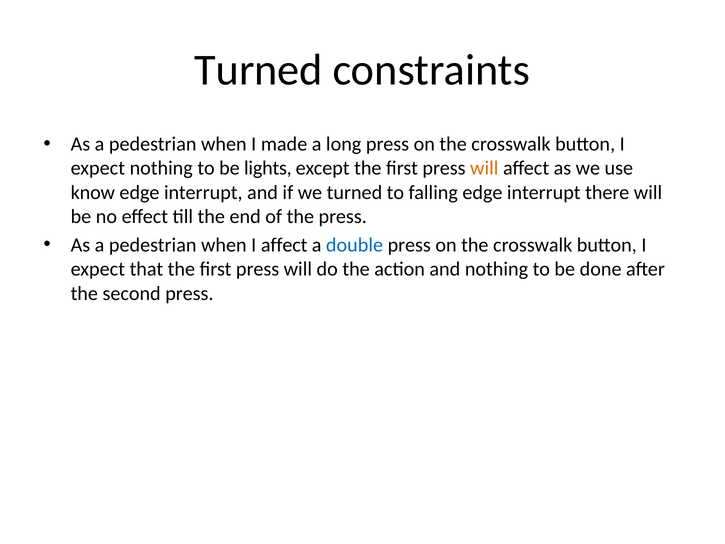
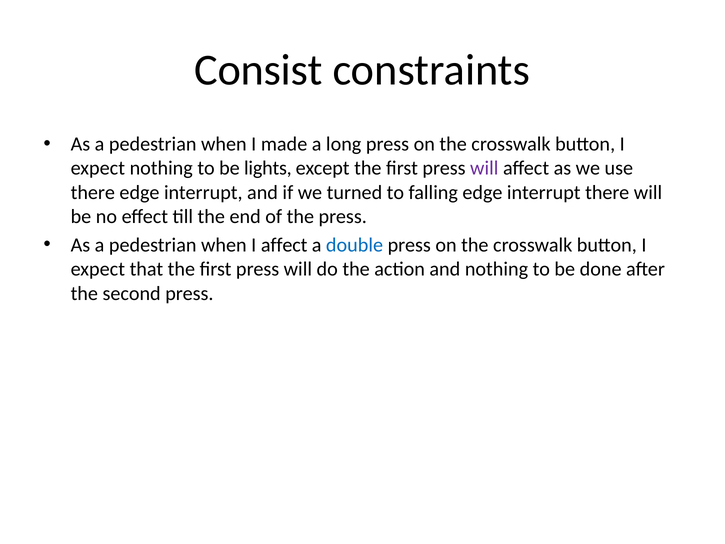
Turned at (259, 70): Turned -> Consist
will at (484, 168) colour: orange -> purple
know at (93, 192): know -> there
